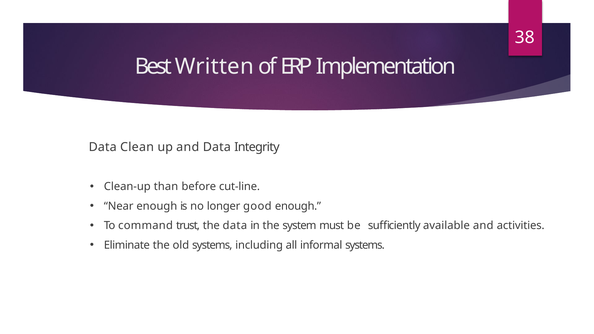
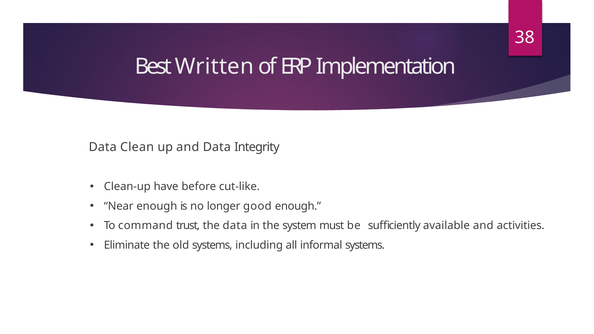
than: than -> have
cut-line: cut-line -> cut-like
